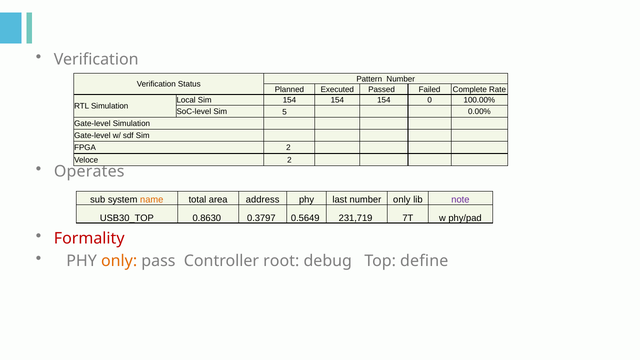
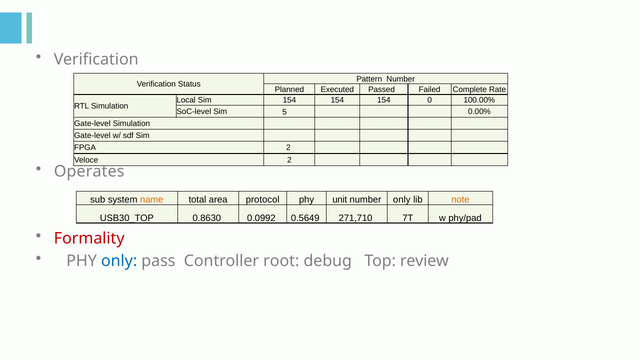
address: address -> protocol
last: last -> unit
note colour: purple -> orange
0.3797: 0.3797 -> 0.0992
231,719: 231,719 -> 271,710
only at (119, 261) colour: orange -> blue
define: define -> review
